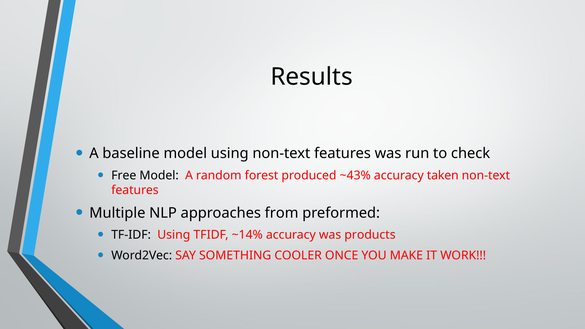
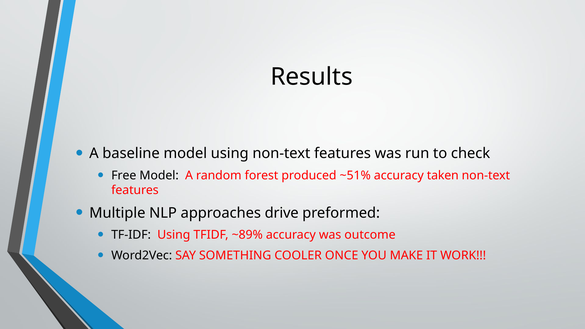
~43%: ~43% -> ~51%
from: from -> drive
~14%: ~14% -> ~89%
products: products -> outcome
